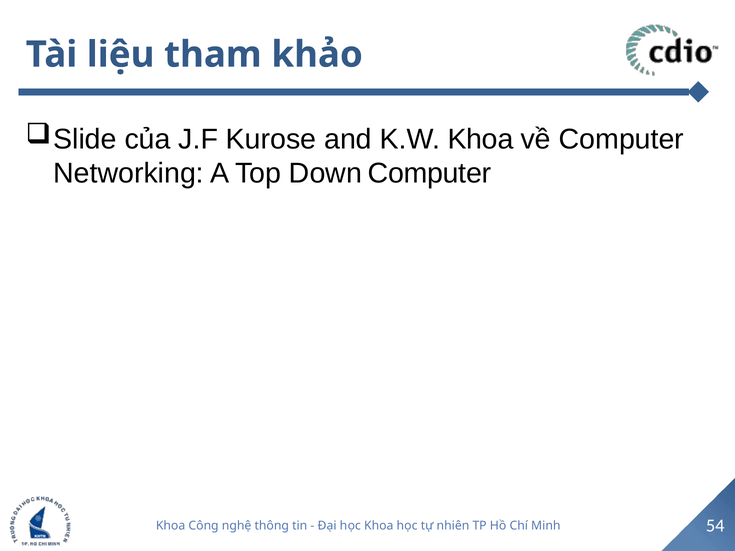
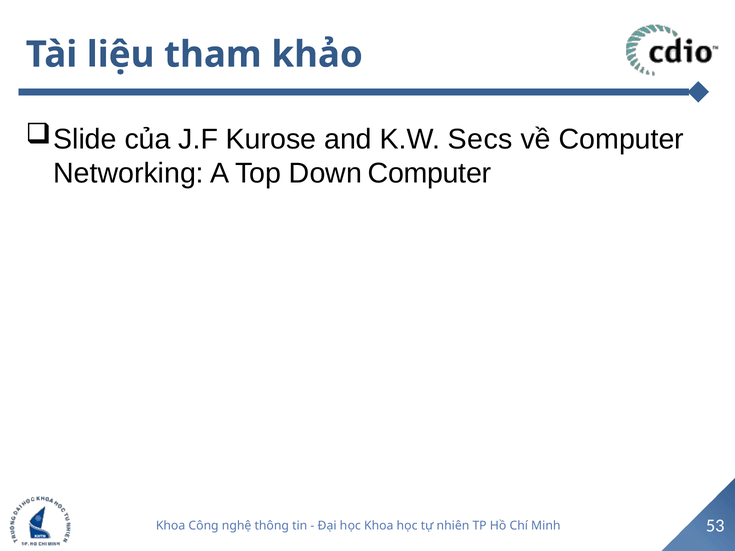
K.W Khoa: Khoa -> Secs
54: 54 -> 53
